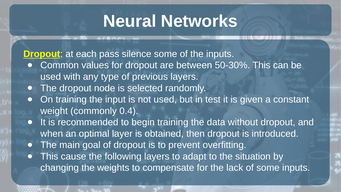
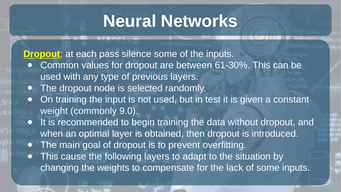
50-30%: 50-30% -> 61-30%
0.4: 0.4 -> 9.0
